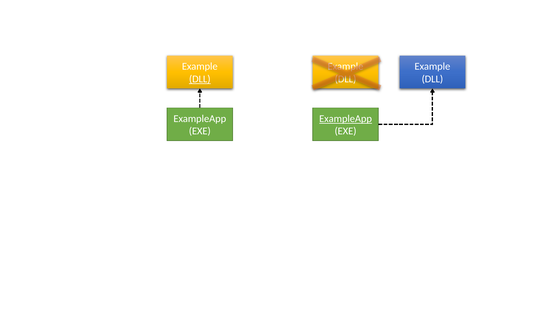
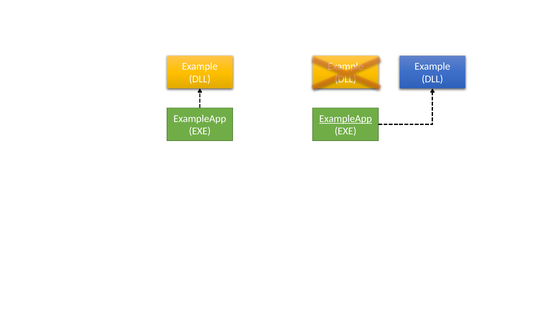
DLL at (200, 79) underline: present -> none
